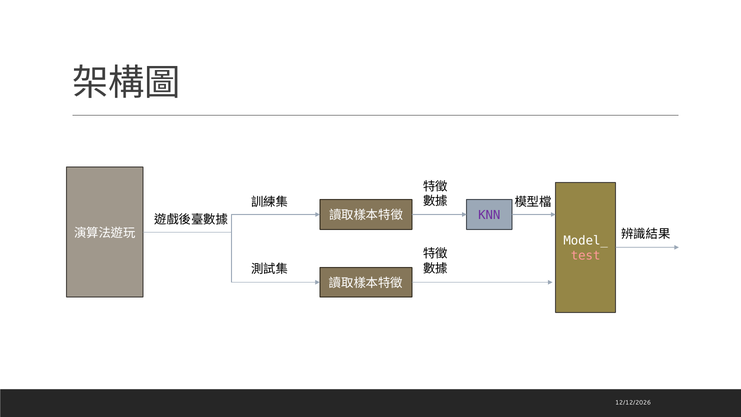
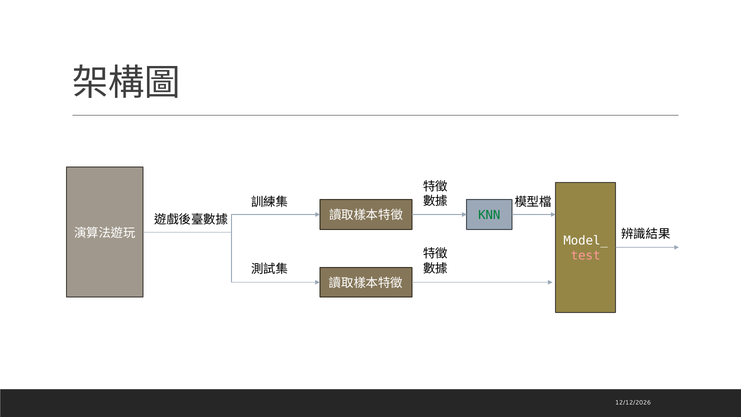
KNN colour: purple -> green
